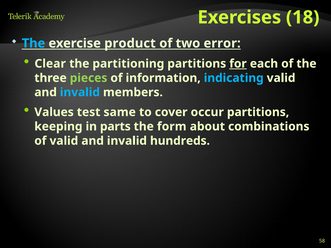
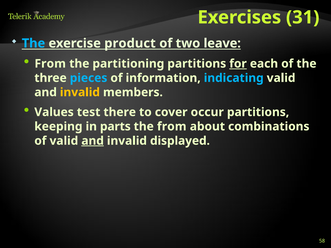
18: 18 -> 31
error: error -> leave
Clear at (50, 64): Clear -> From
pieces colour: light green -> light blue
invalid at (80, 92) colour: light blue -> yellow
same: same -> there
the form: form -> from
and at (93, 141) underline: none -> present
hundreds: hundreds -> displayed
